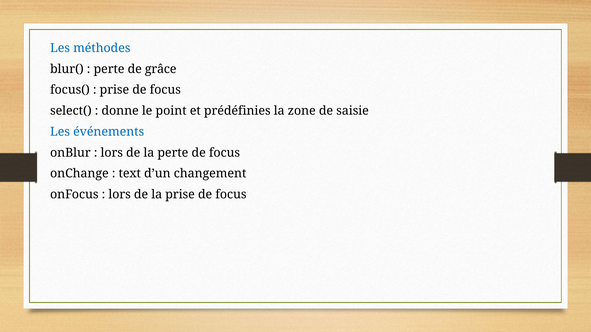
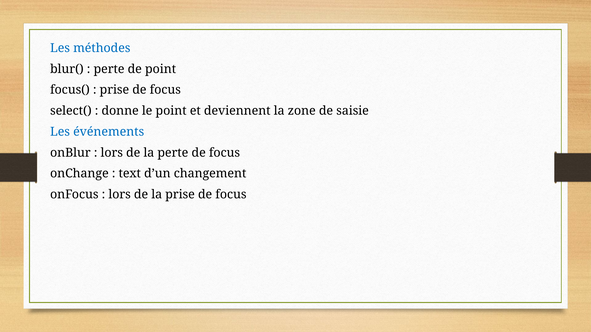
de grâce: grâce -> point
prédéfinies: prédéfinies -> deviennent
